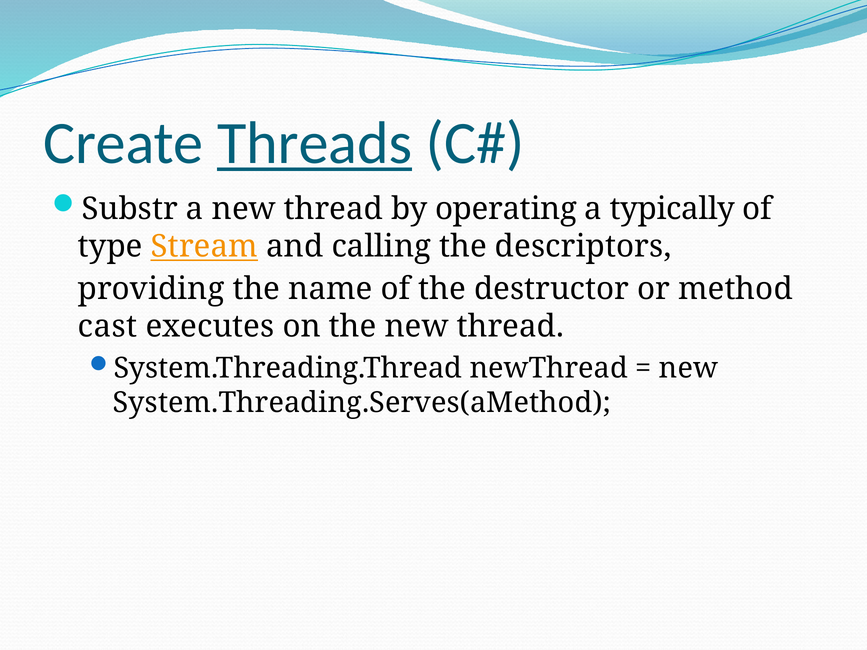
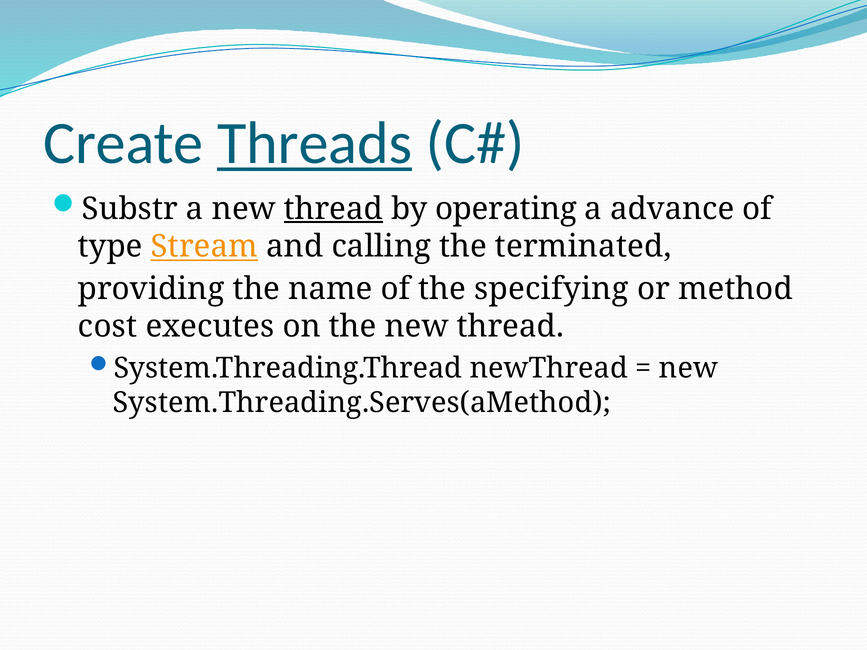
thread at (333, 209) underline: none -> present
typically: typically -> advance
descriptors: descriptors -> terminated
destructor: destructor -> specifying
cast: cast -> cost
